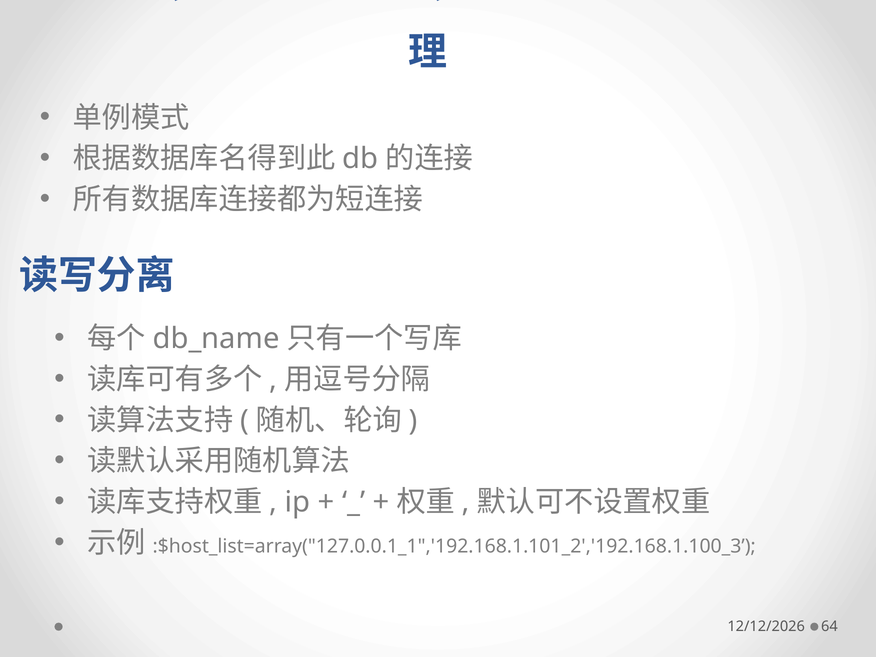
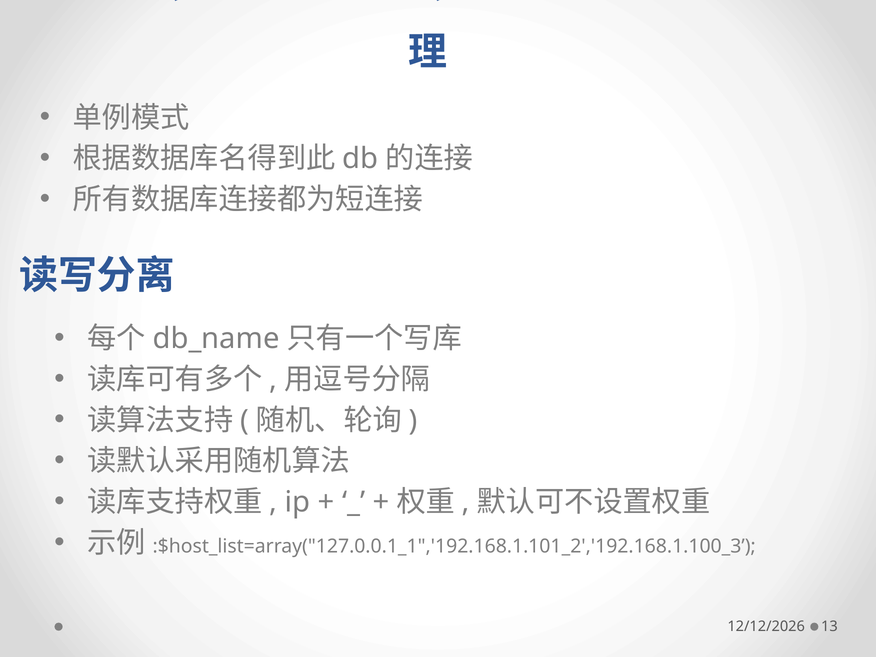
64: 64 -> 13
